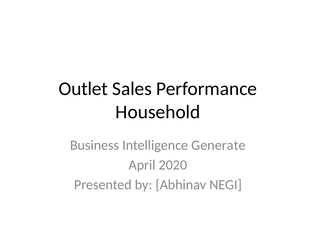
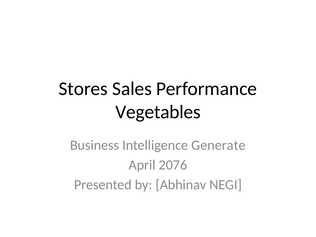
Outlet: Outlet -> Stores
Household: Household -> Vegetables
2020: 2020 -> 2076
